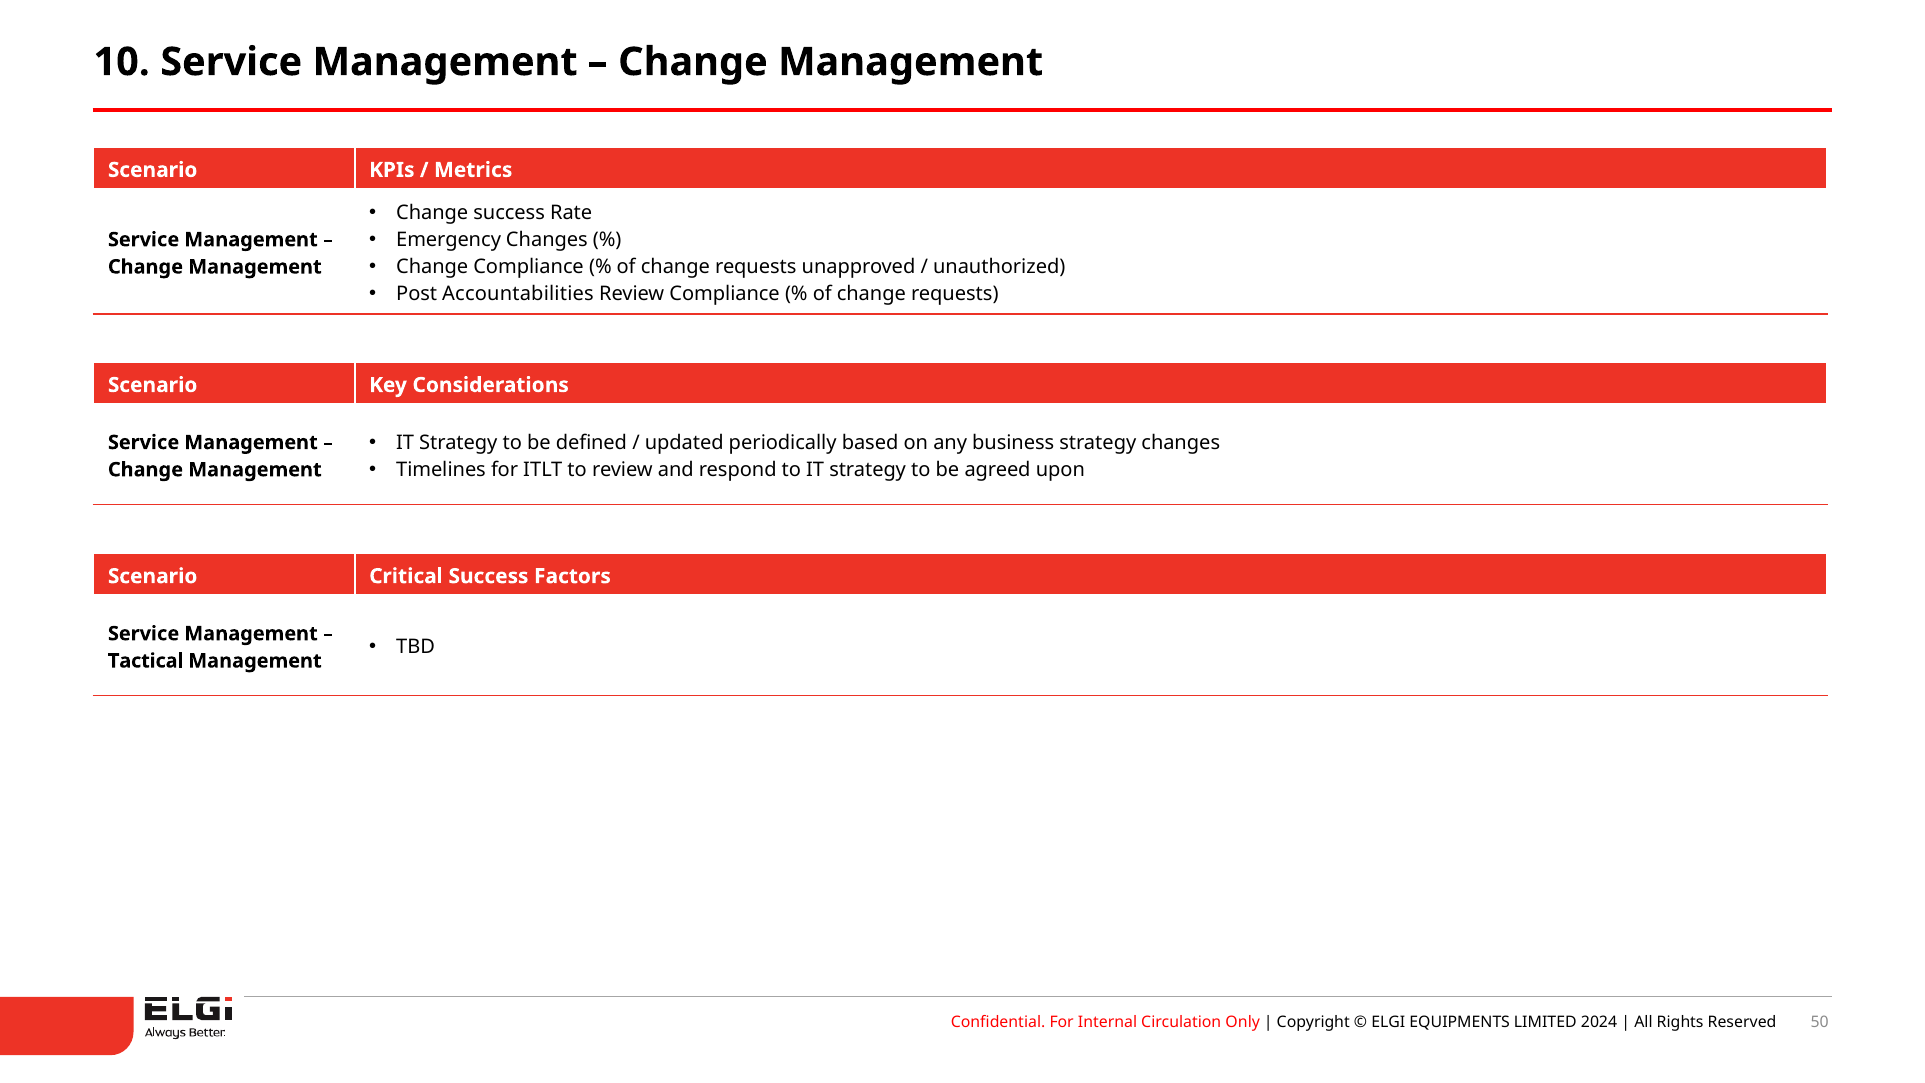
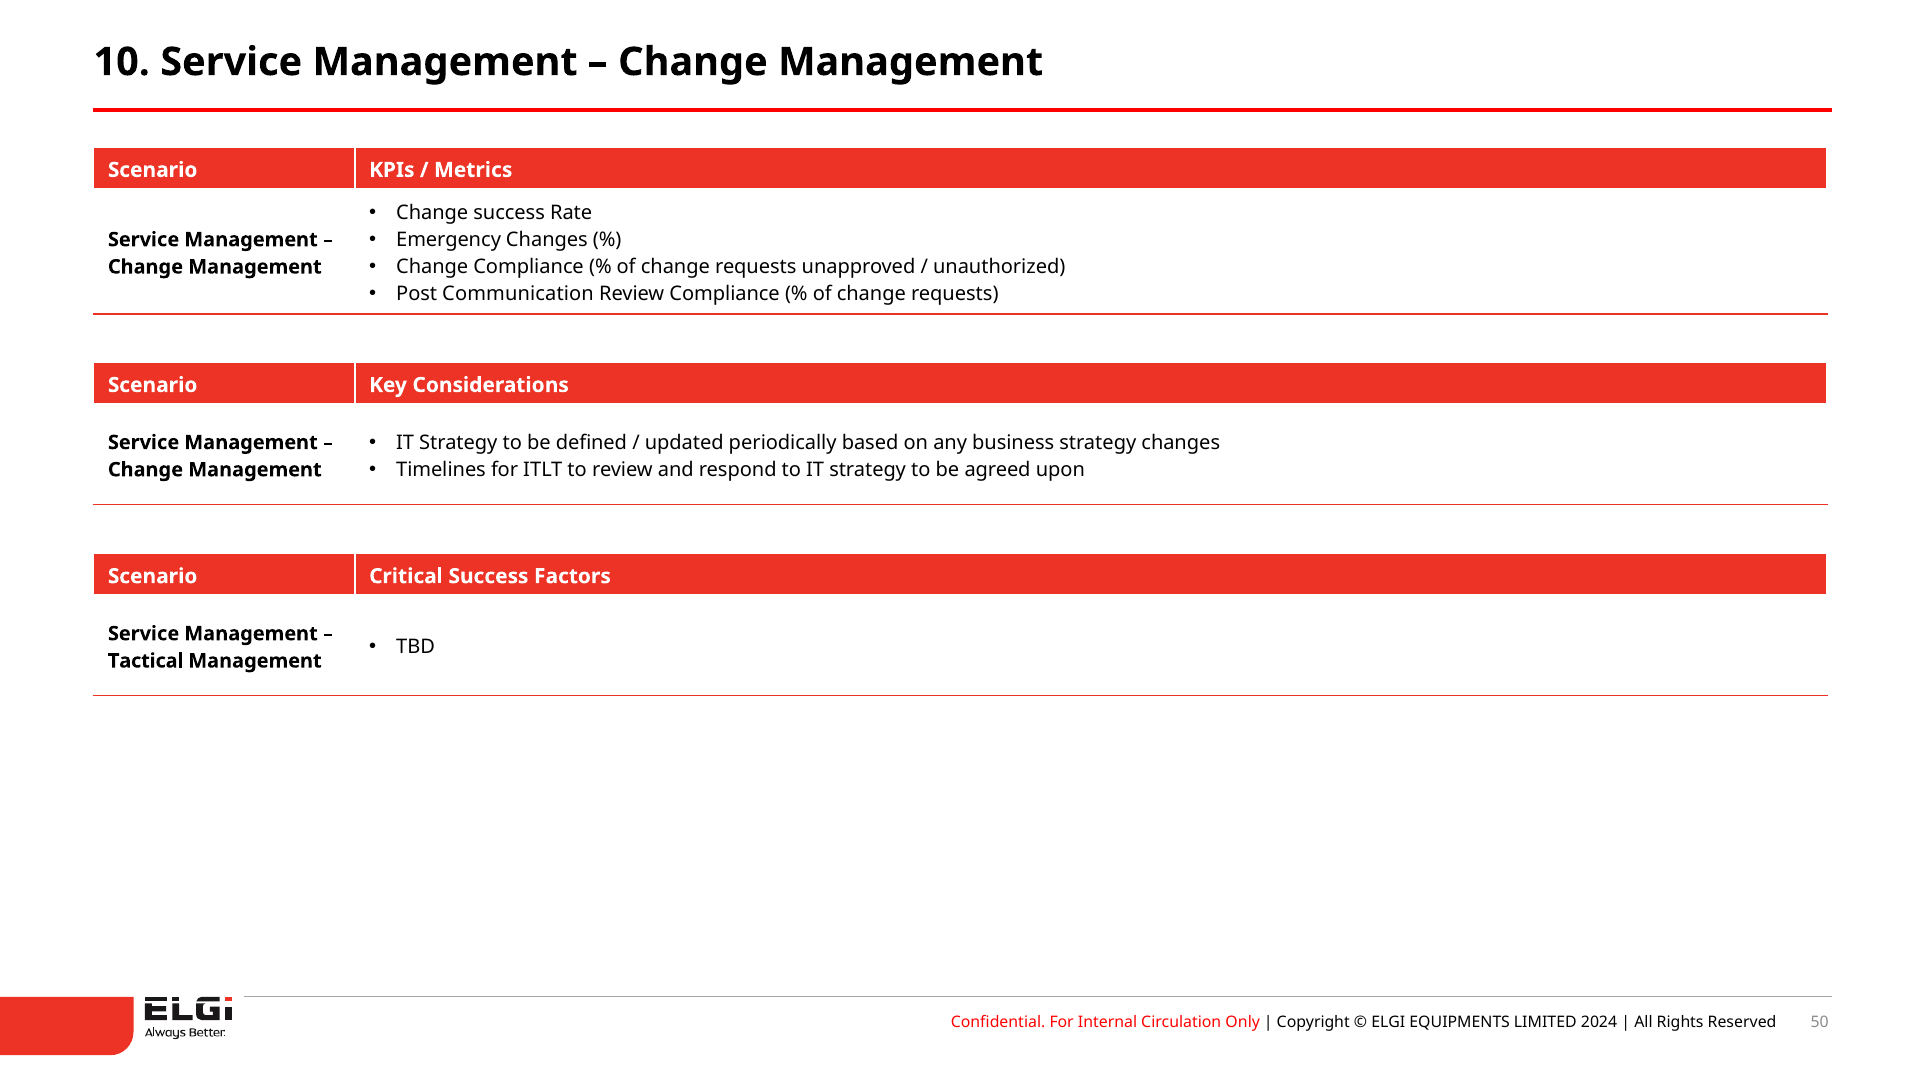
Accountabilities: Accountabilities -> Communication
